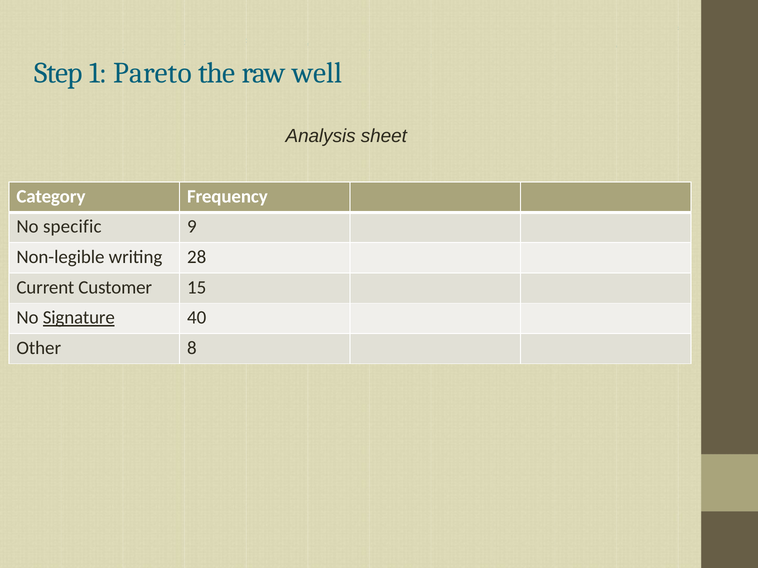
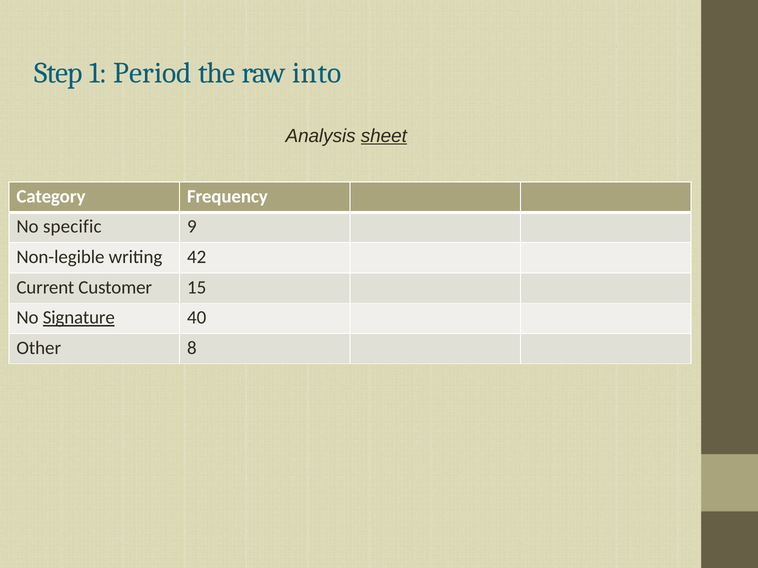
Pareto: Pareto -> Period
well: well -> into
sheet underline: none -> present
28: 28 -> 42
